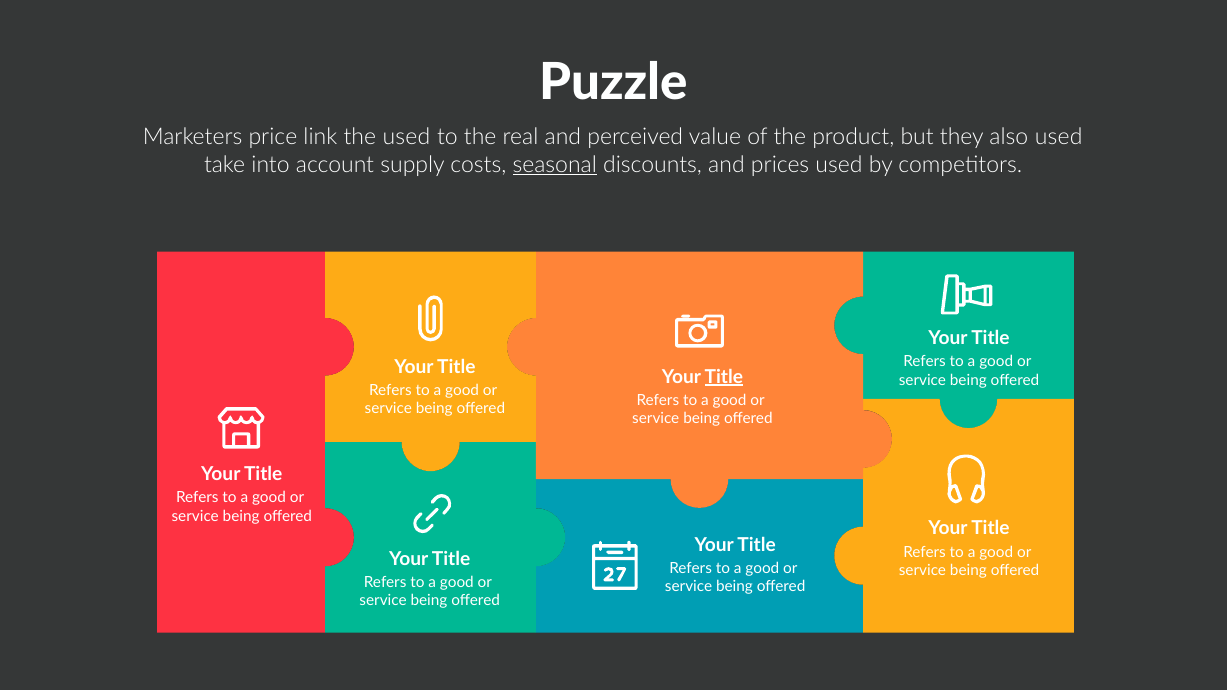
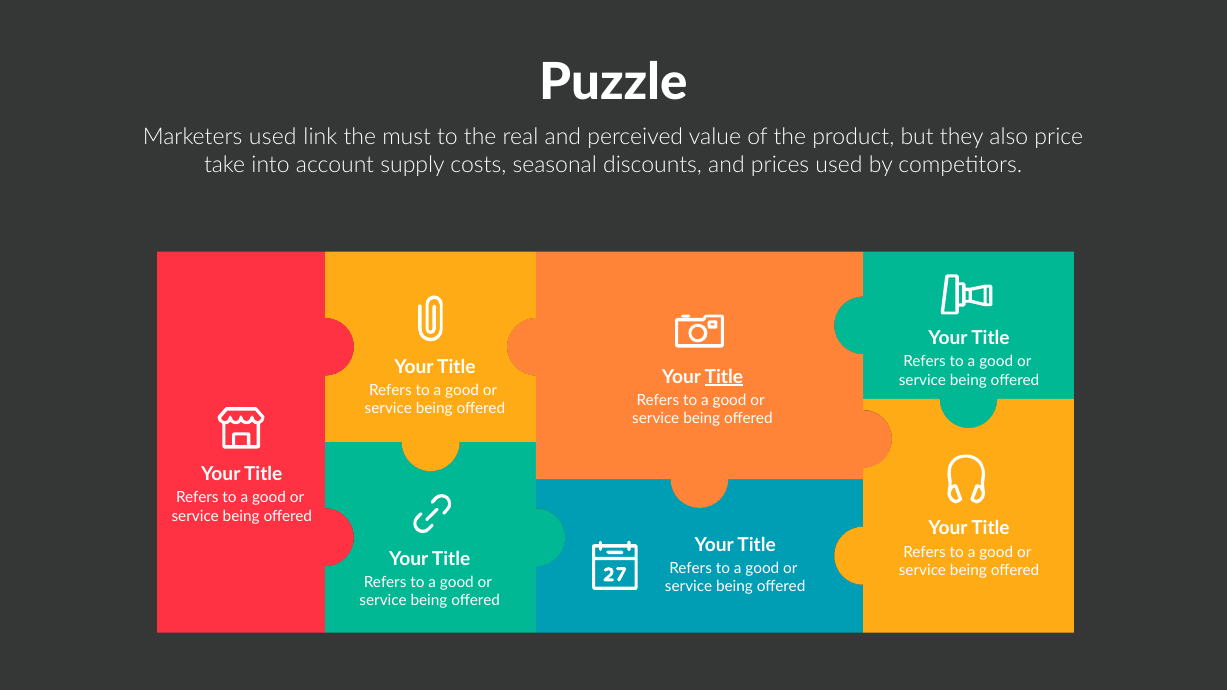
Marketers price: price -> used
the used: used -> must
also used: used -> price
seasonal underline: present -> none
